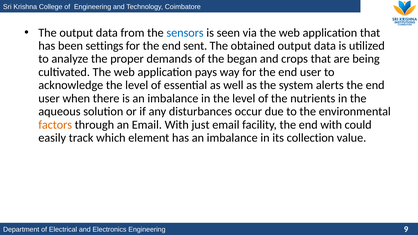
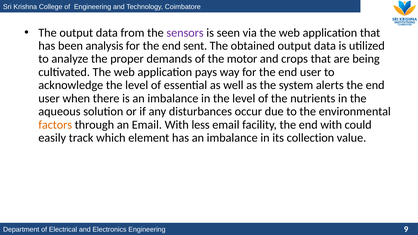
sensors colour: blue -> purple
settings: settings -> analysis
began: began -> motor
just: just -> less
